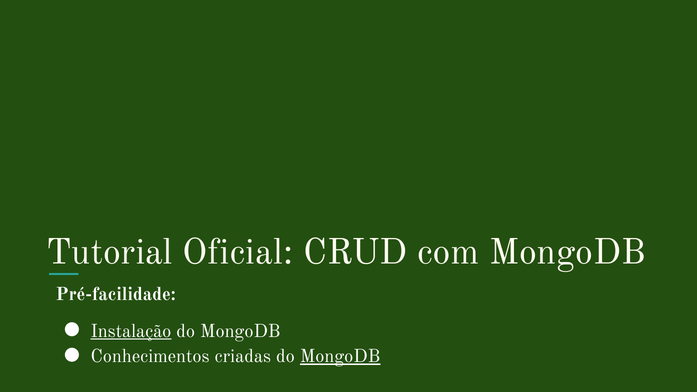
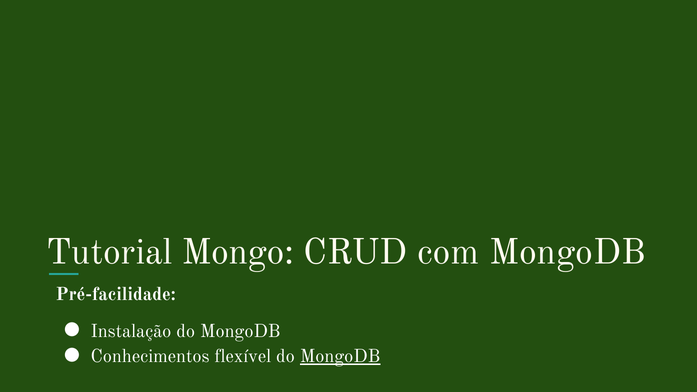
Oficial: Oficial -> Mongo
Instalação underline: present -> none
criadas: criadas -> flexível
